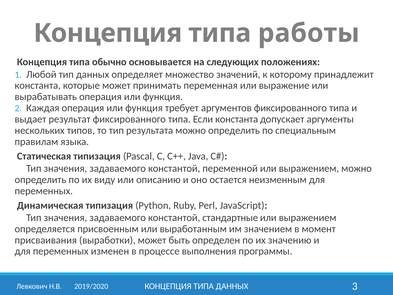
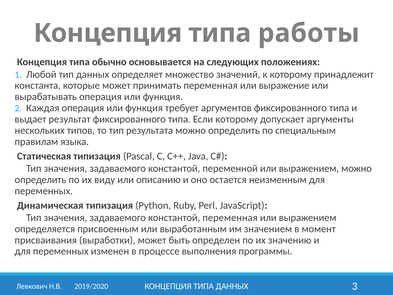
Если константа: константа -> которому
константой стандартные: стандартные -> переменная
